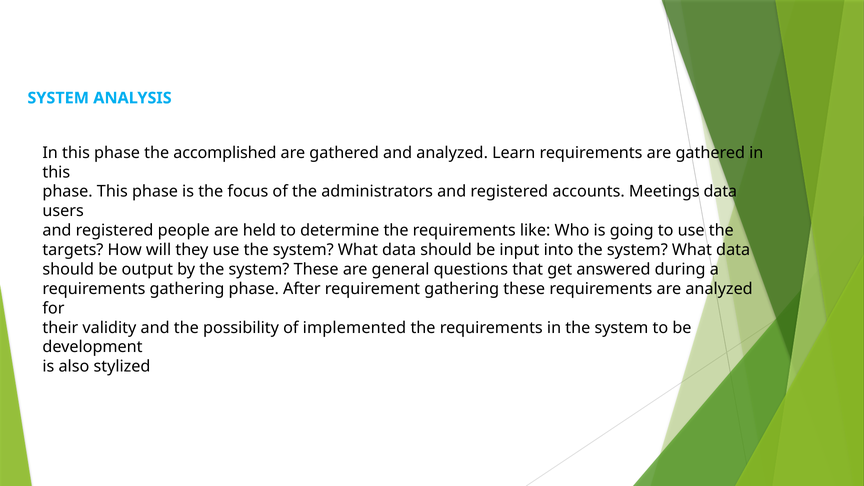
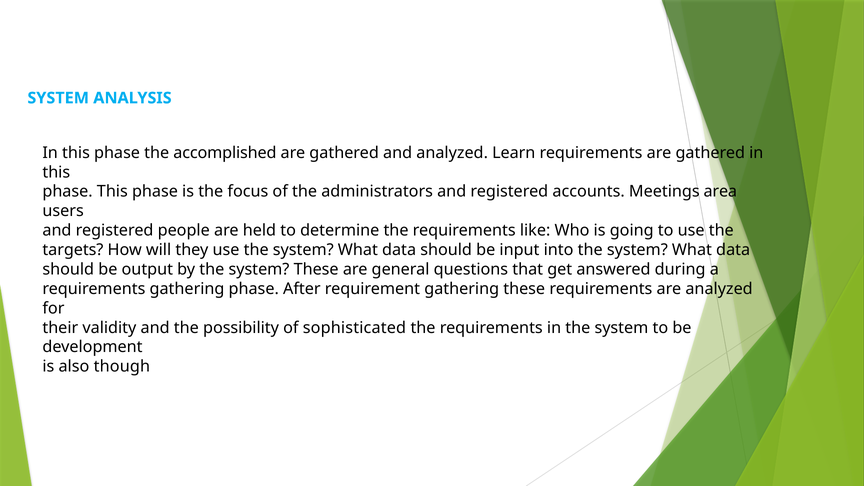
Meetings data: data -> area
implemented: implemented -> sophisticated
stylized: stylized -> though
